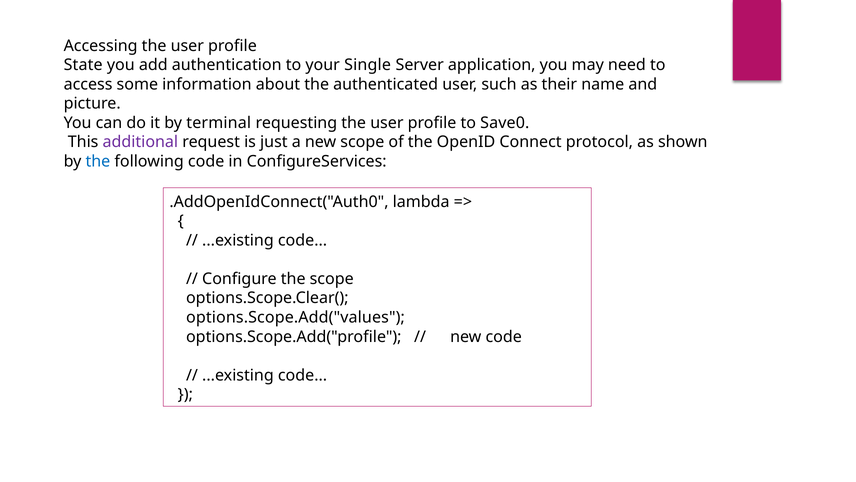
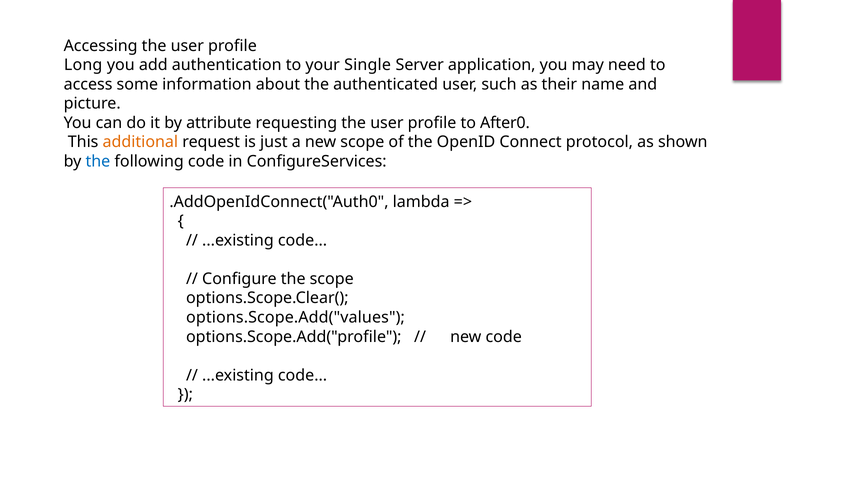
State: State -> Long
terminal: terminal -> attribute
Save0: Save0 -> After0
additional colour: purple -> orange
